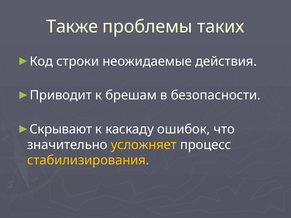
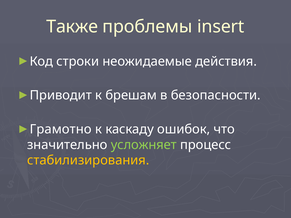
таких: таких -> insert
Скрывают: Скрывают -> Грамотно
усложняет colour: yellow -> light green
